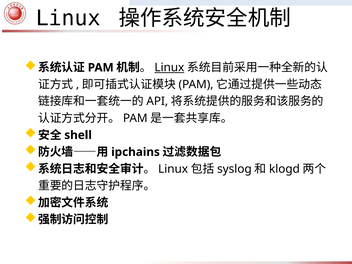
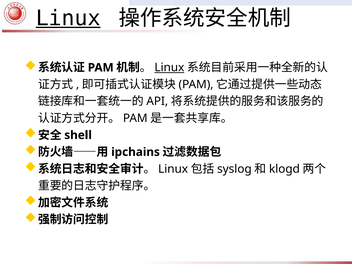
Linux at (68, 18) underline: none -> present
